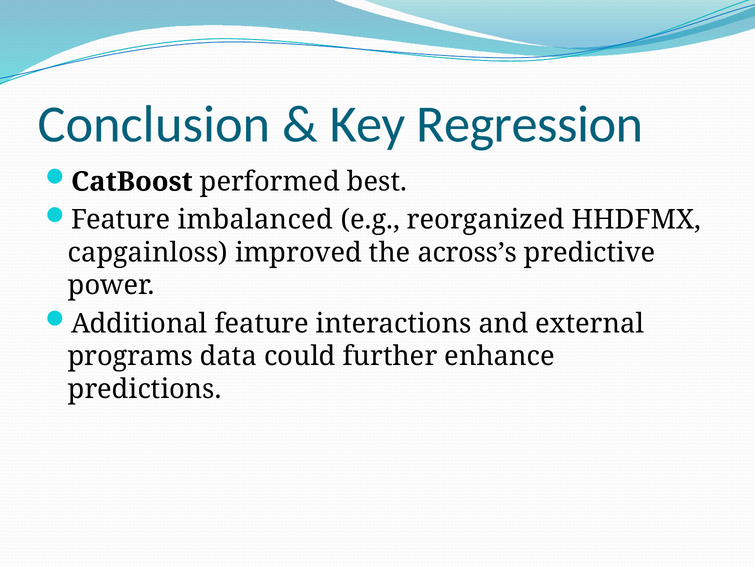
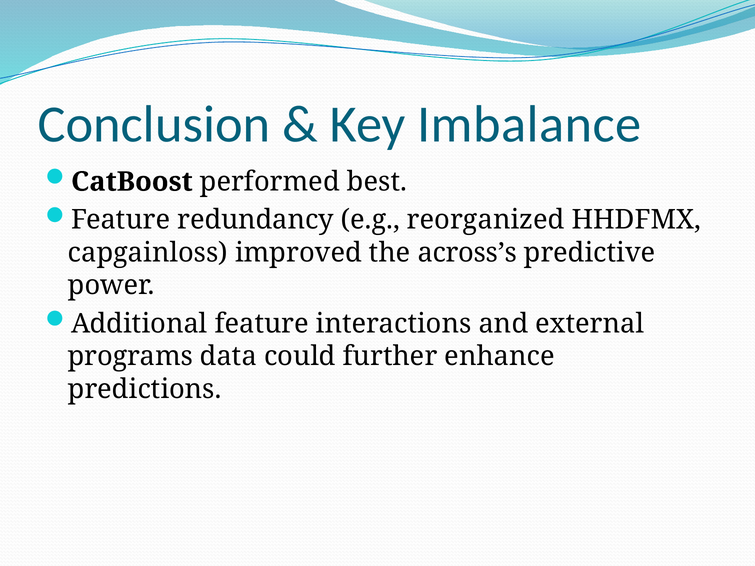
Regression: Regression -> Imbalance
imbalanced: imbalanced -> redundancy
